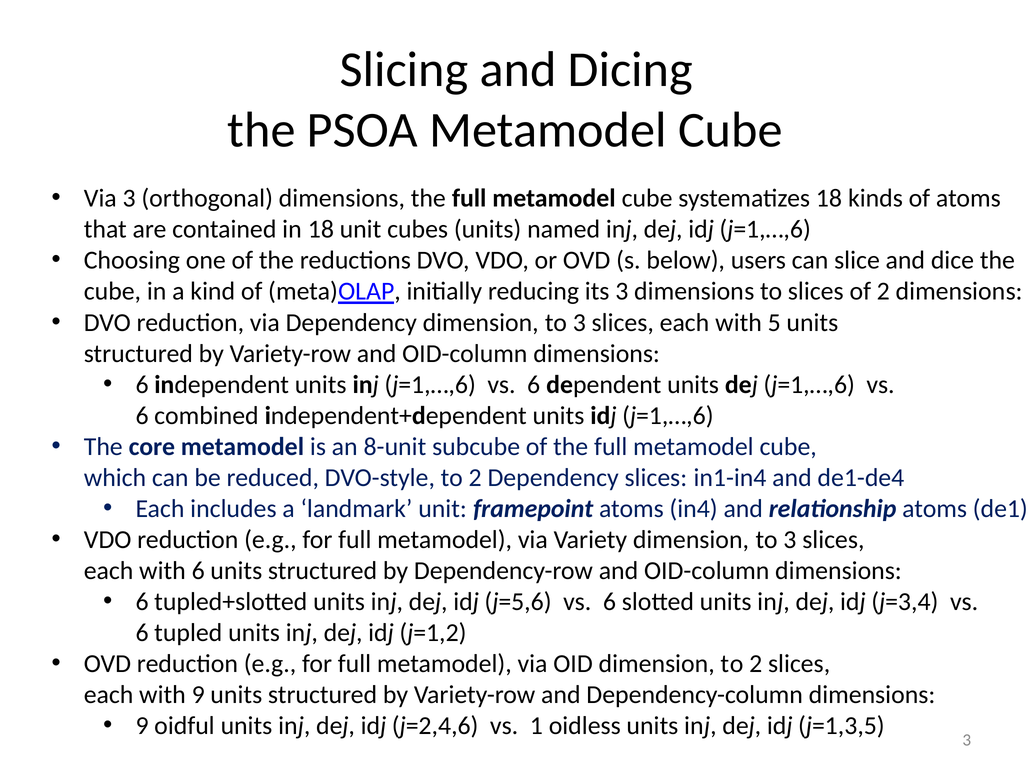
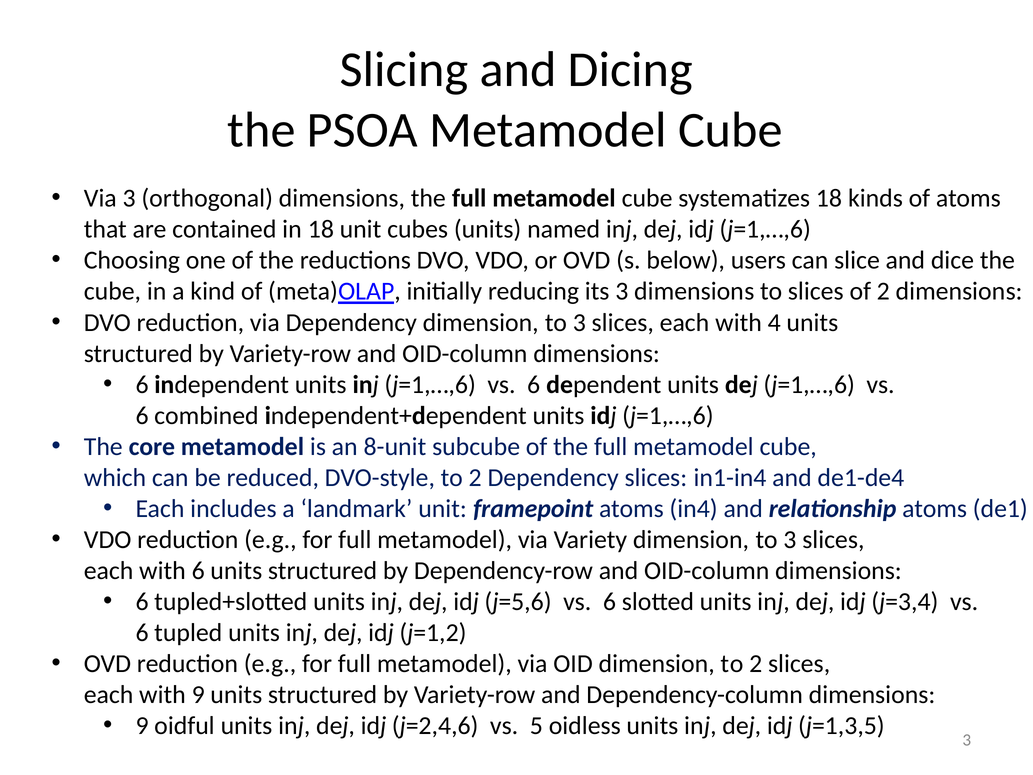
5: 5 -> 4
1: 1 -> 5
